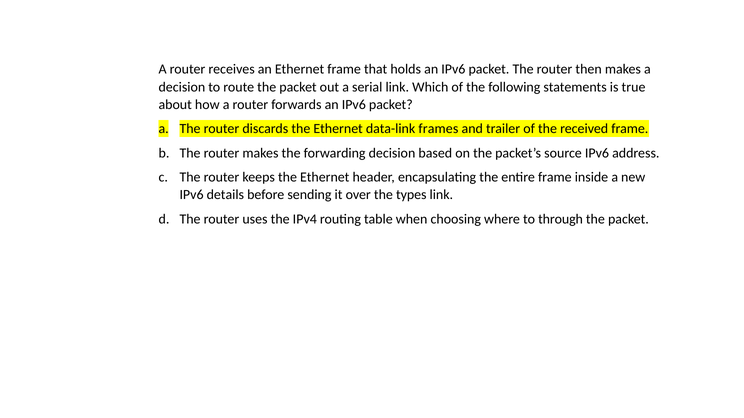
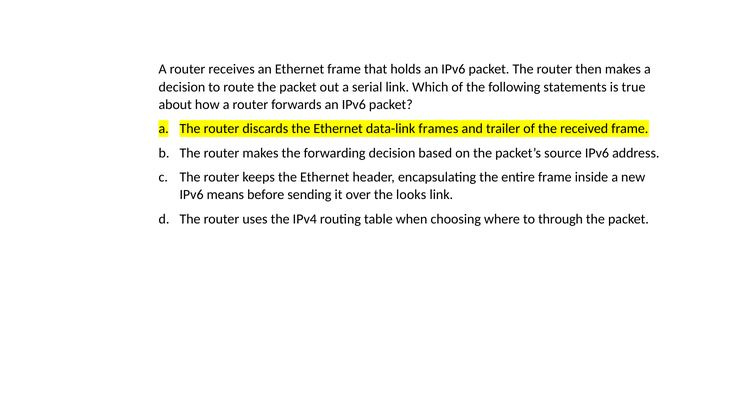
details: details -> means
types: types -> looks
